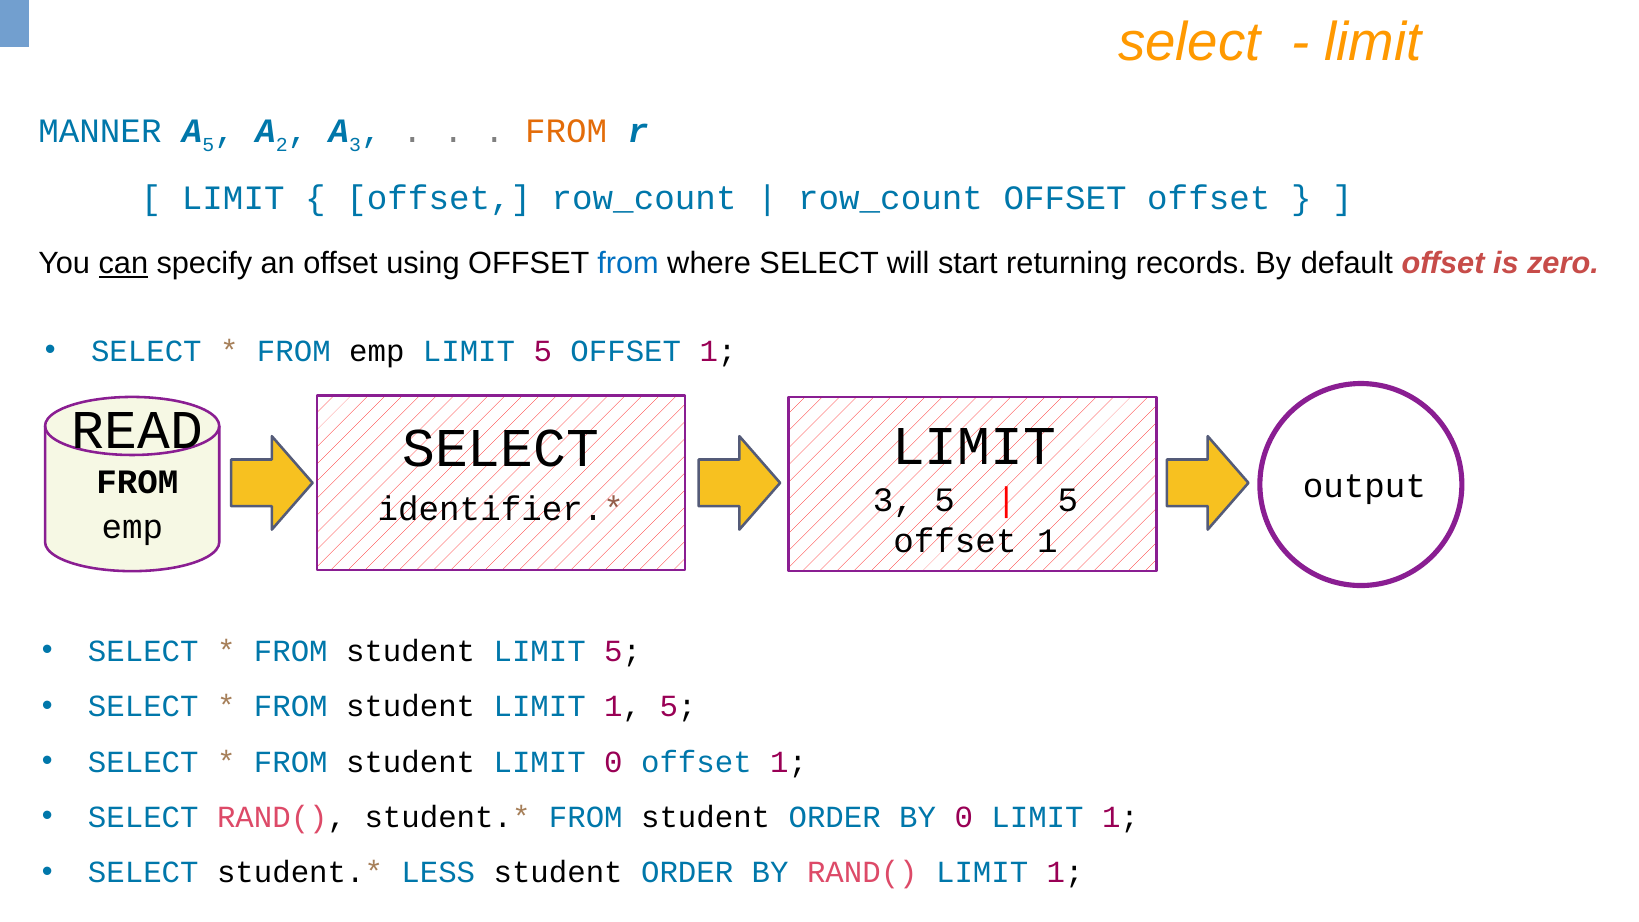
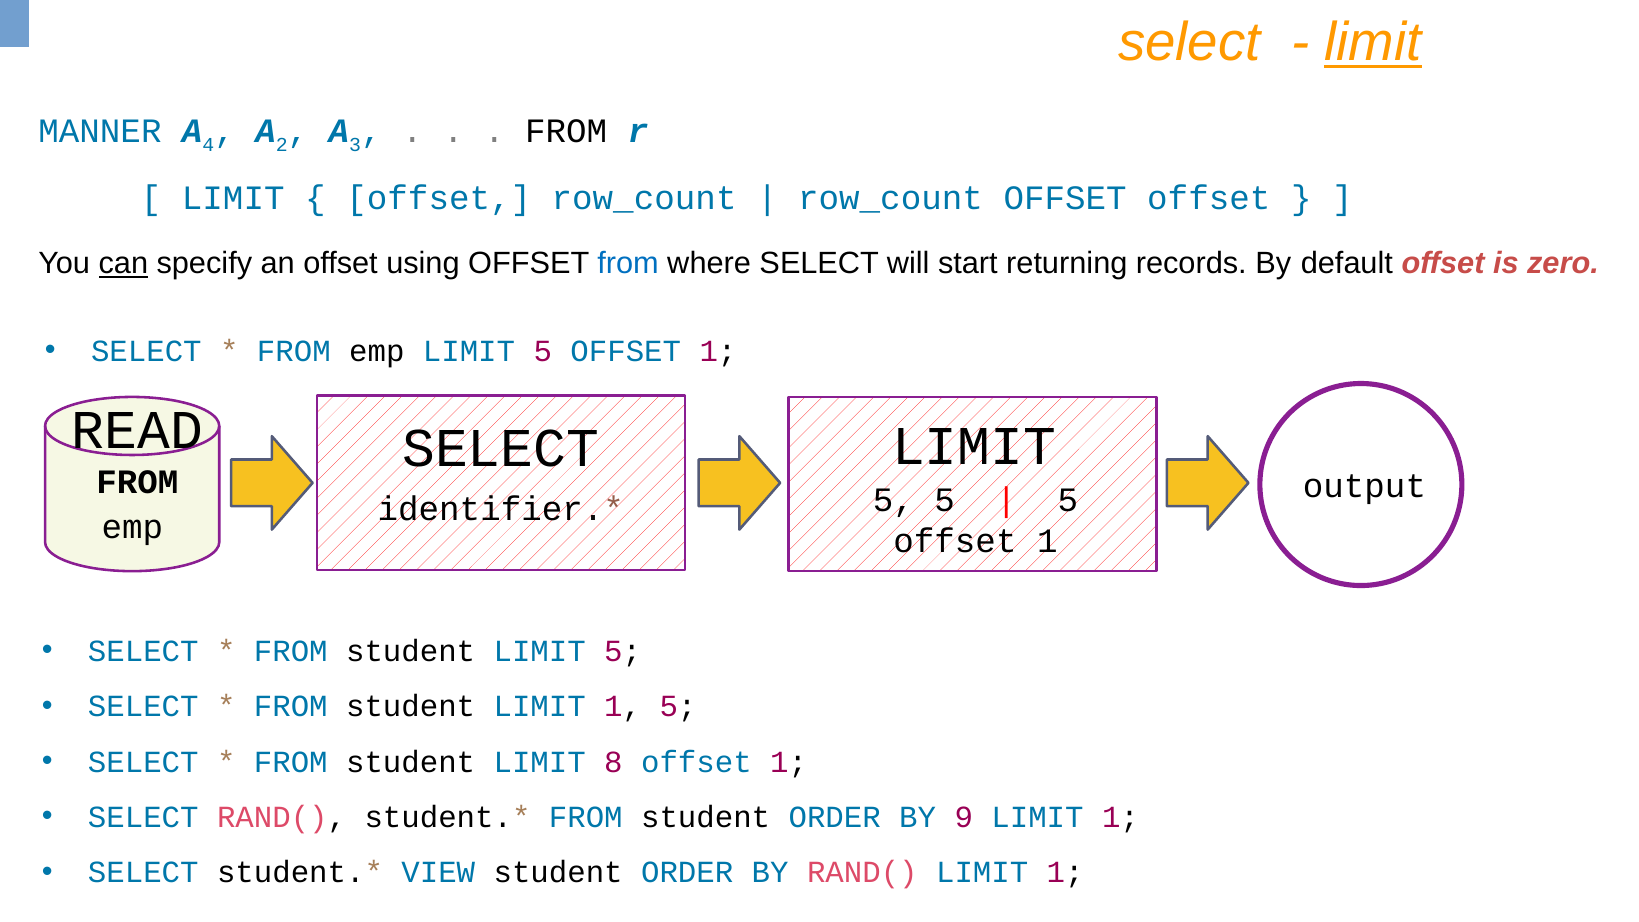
limit at (1373, 43) underline: none -> present
5 at (208, 145): 5 -> 4
FROM at (566, 131) colour: orange -> black
3 at (893, 500): 3 -> 5
LIMIT 0: 0 -> 8
BY 0: 0 -> 9
LESS: LESS -> VIEW
